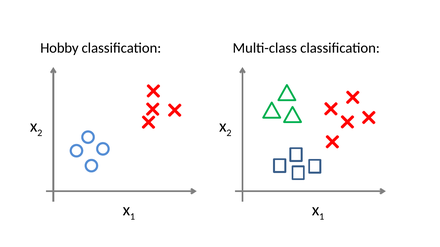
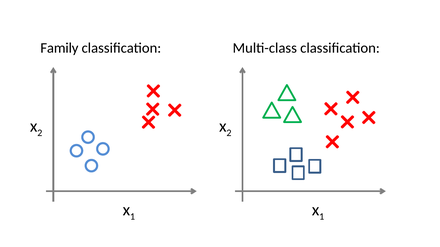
Hobby: Hobby -> Family
